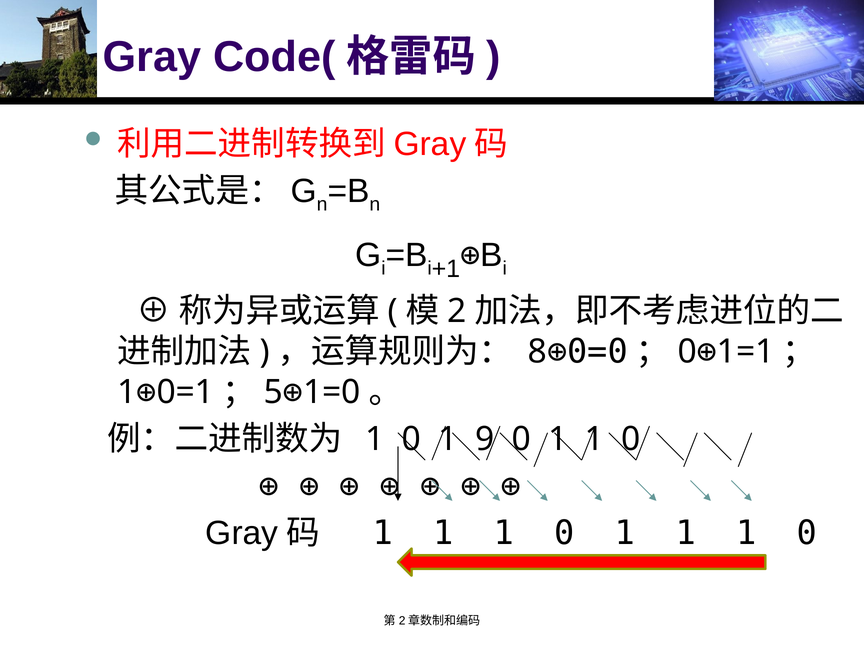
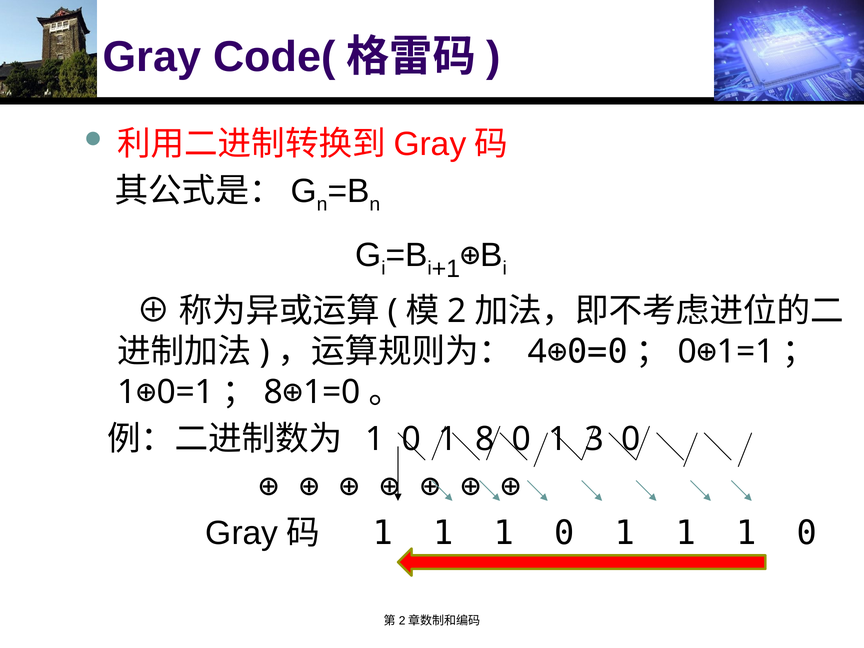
8: 8 -> 4
5 at (273, 392): 5 -> 8
1 9: 9 -> 8
1 at (594, 439): 1 -> 3
